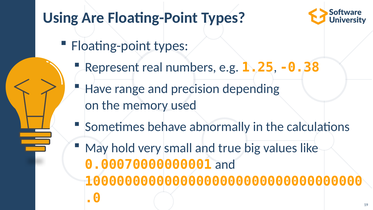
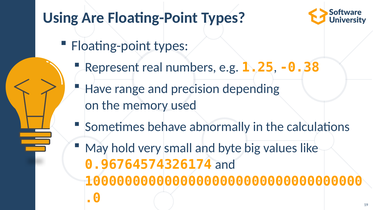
true: true -> byte
0.00070000000001: 0.00070000000001 -> 0.96764574326174
